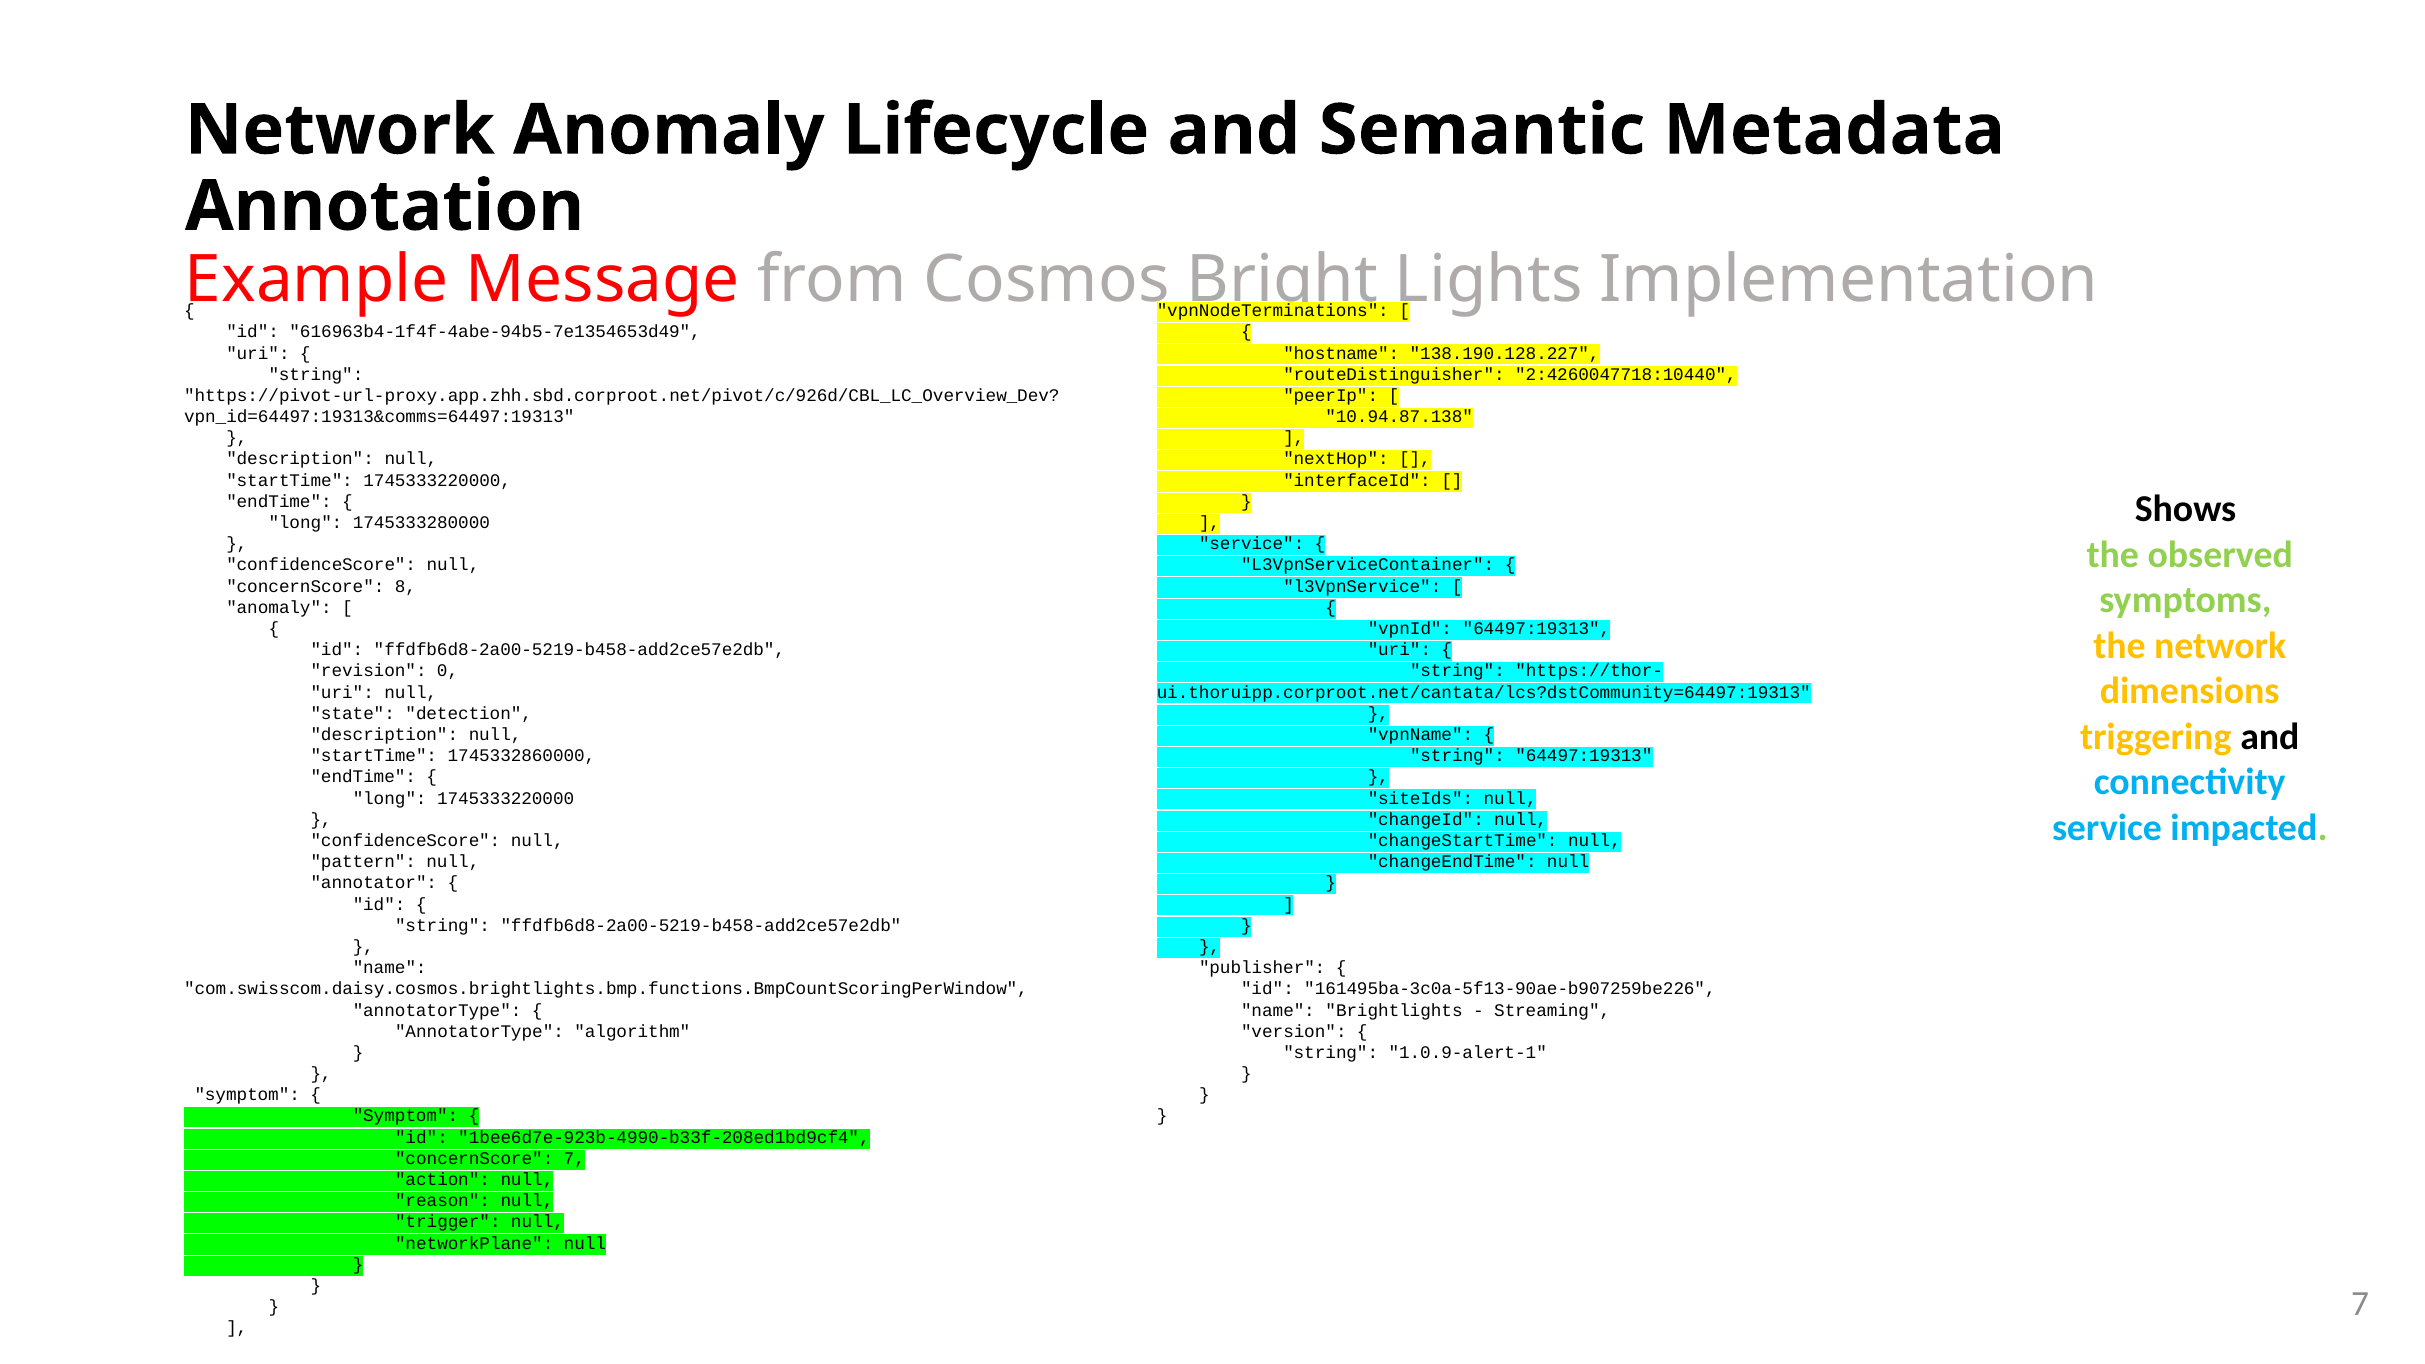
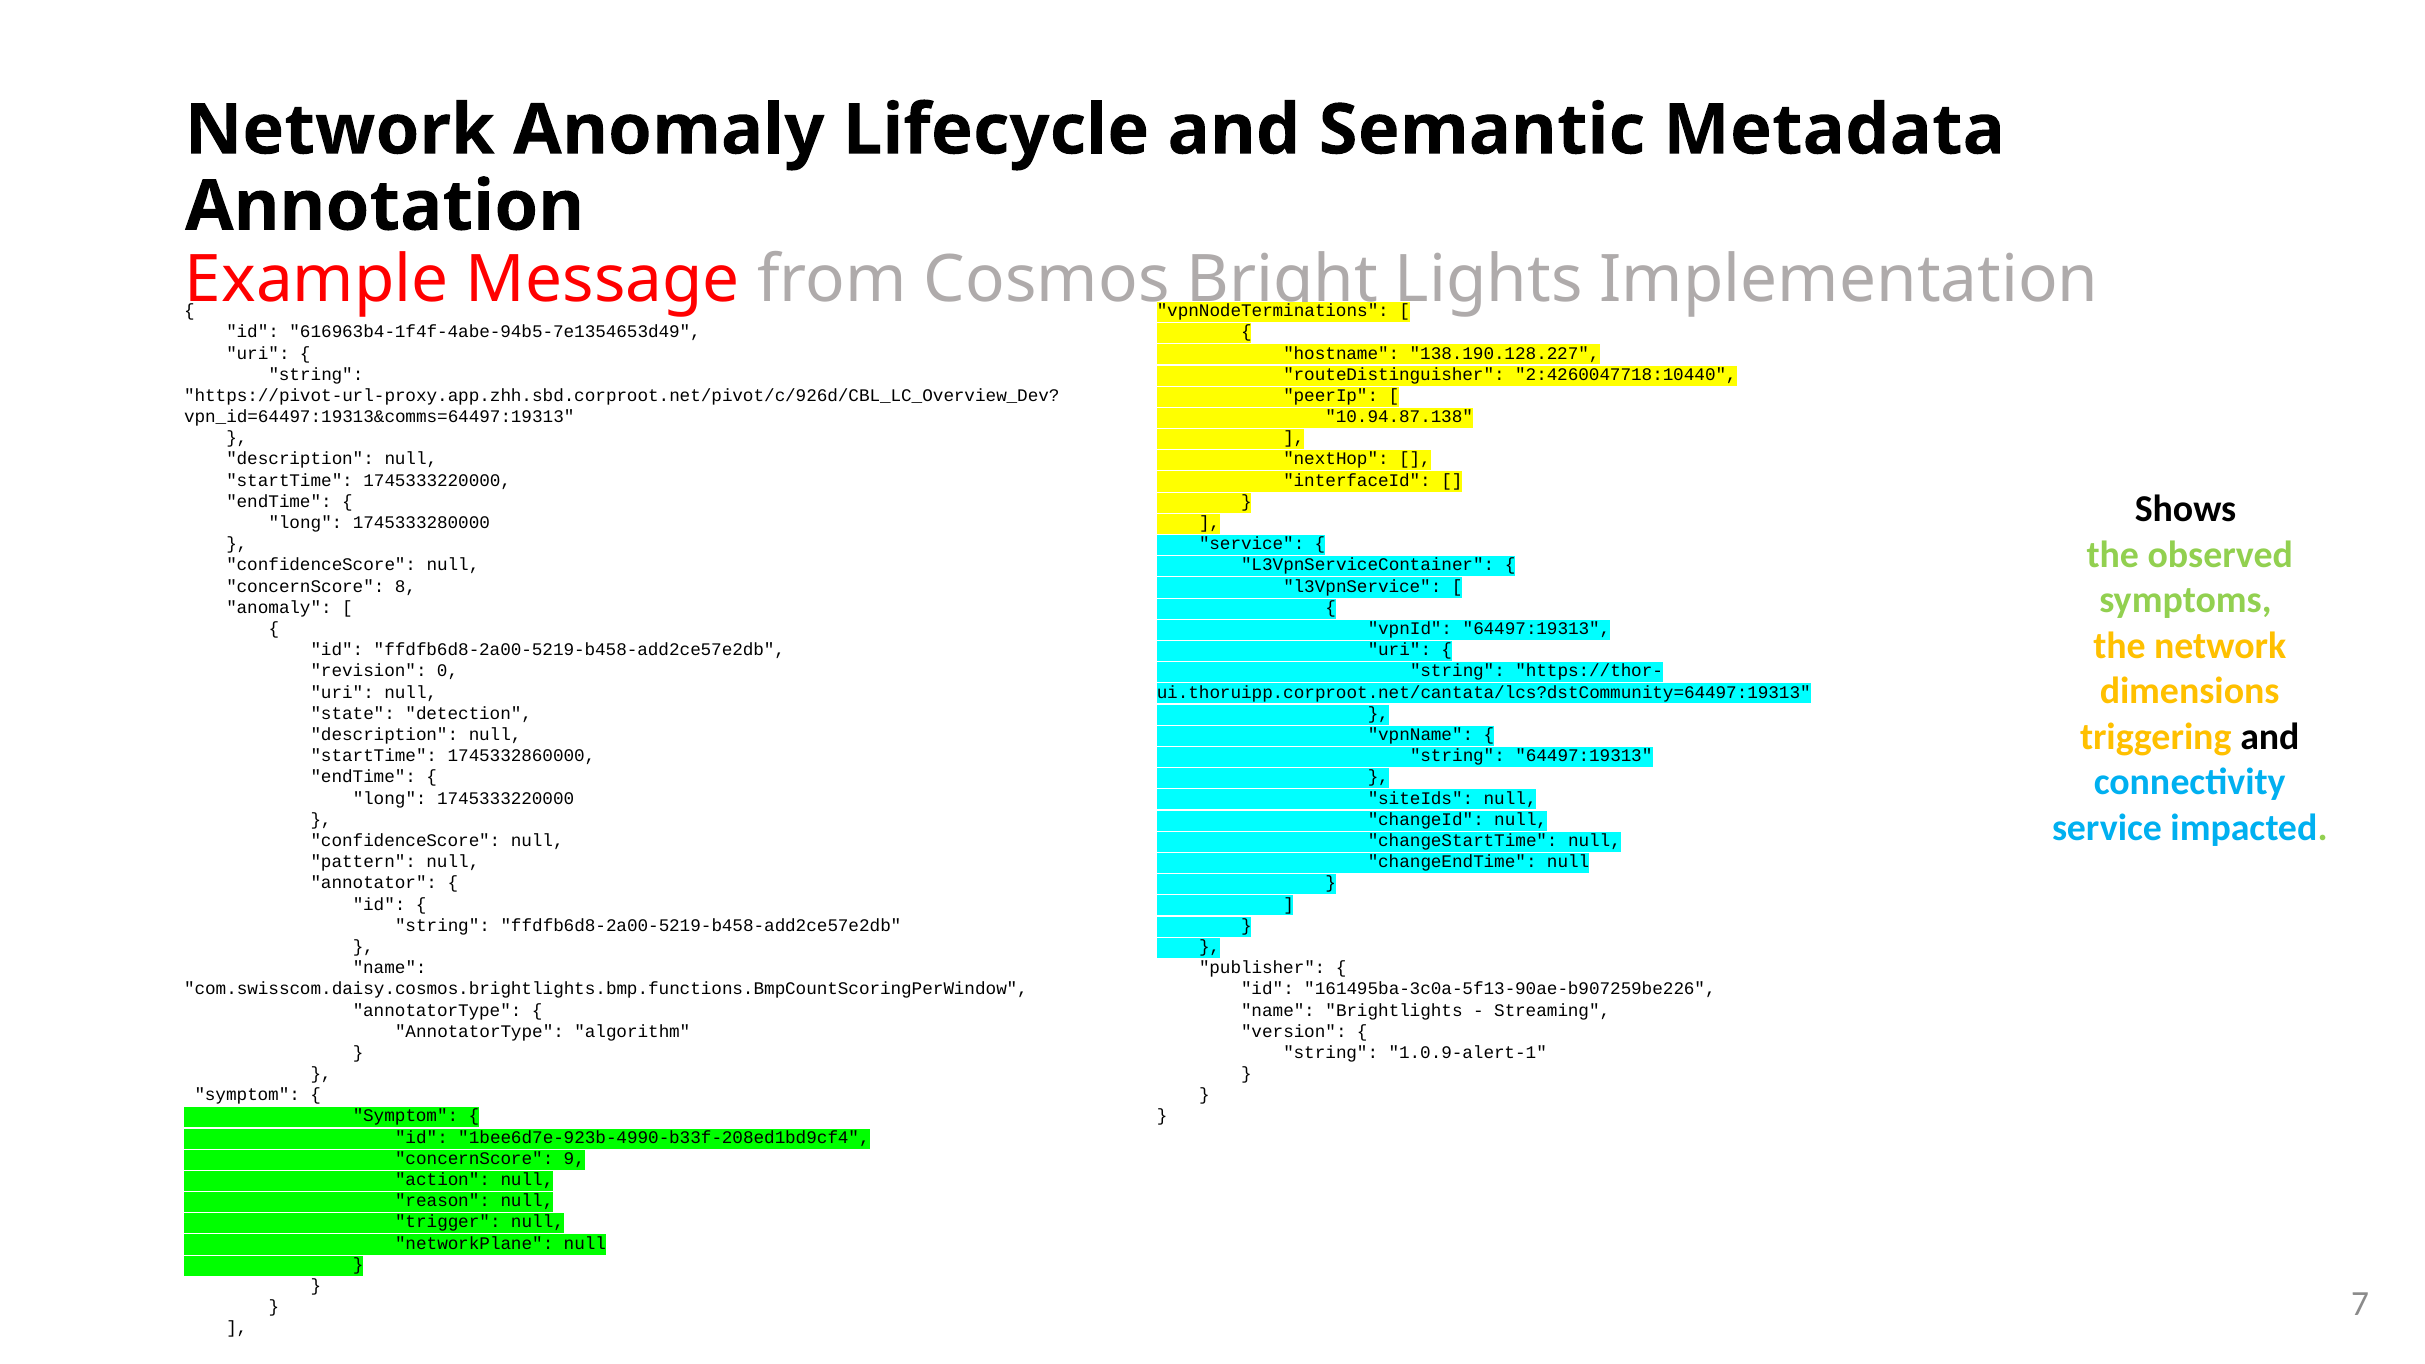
concernScore 7: 7 -> 9
